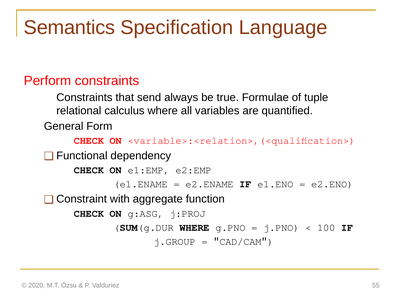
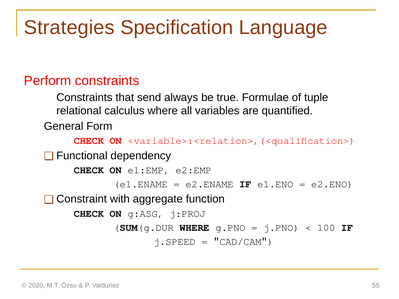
Semantics: Semantics -> Strategies
j.GROUP: j.GROUP -> j.SPEED
